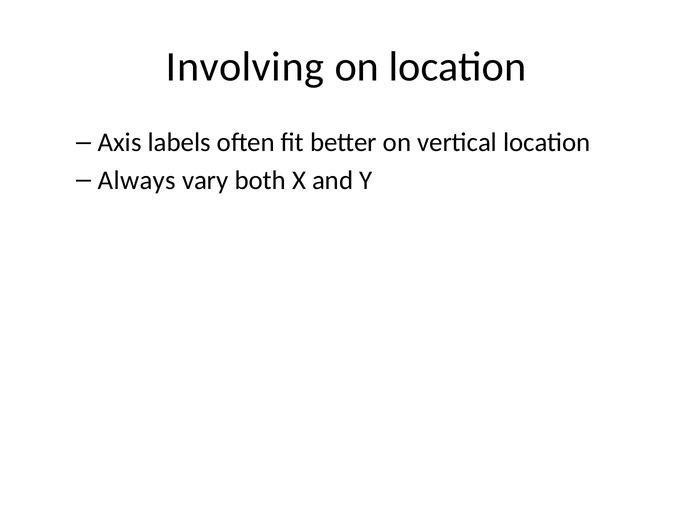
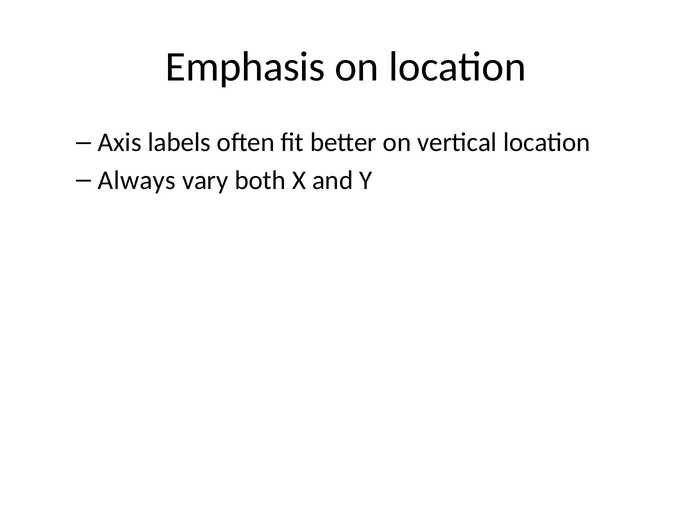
Involving: Involving -> Emphasis
